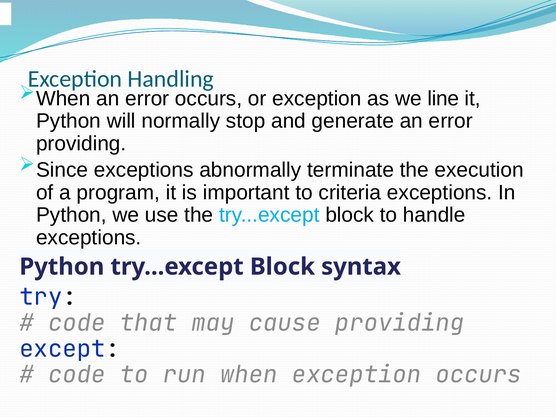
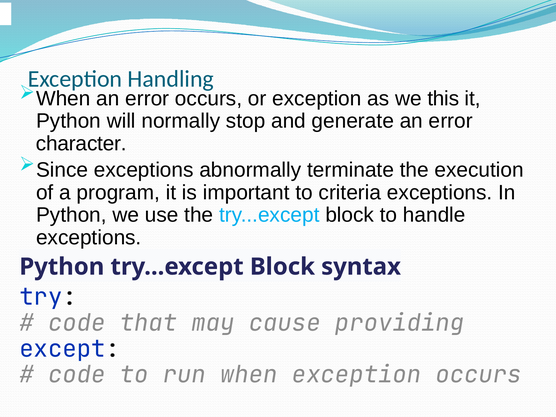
line: line -> this
providing at (81, 144): providing -> character
